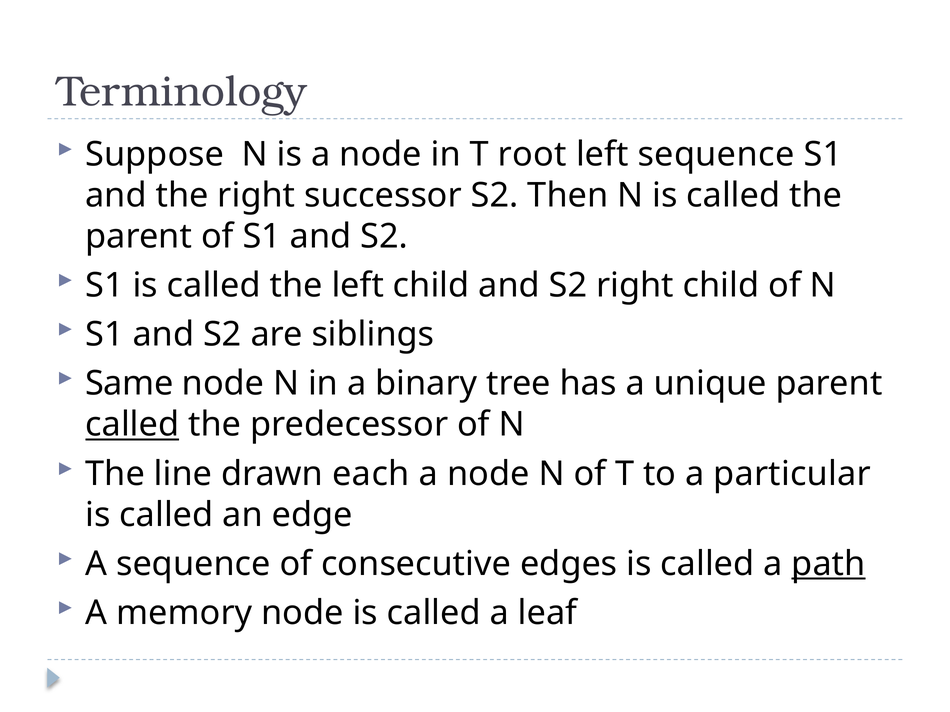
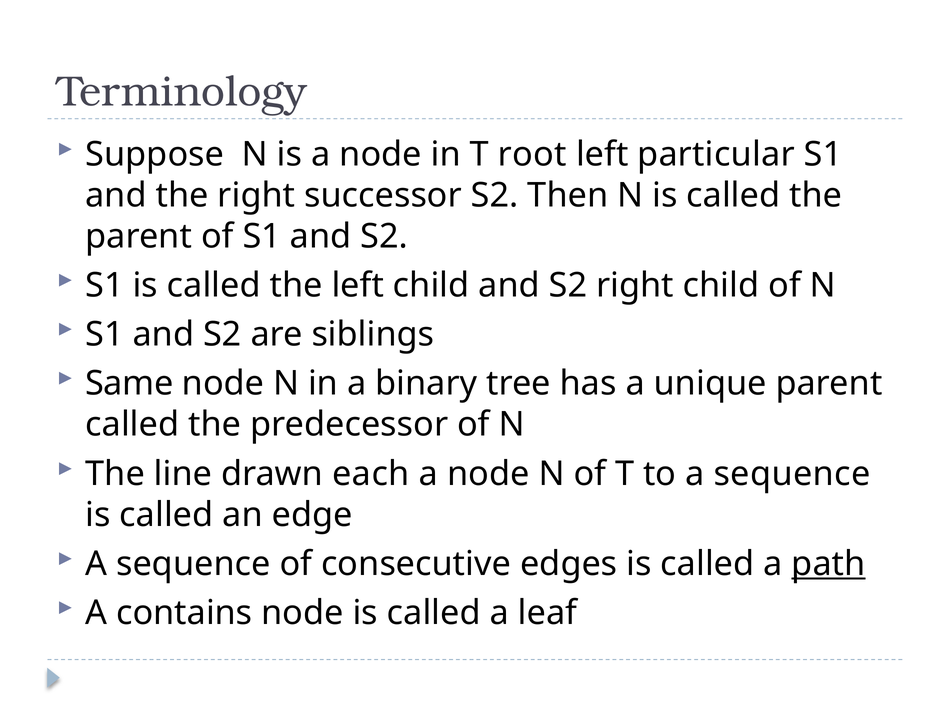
left sequence: sequence -> particular
called at (132, 425) underline: present -> none
to a particular: particular -> sequence
memory: memory -> contains
